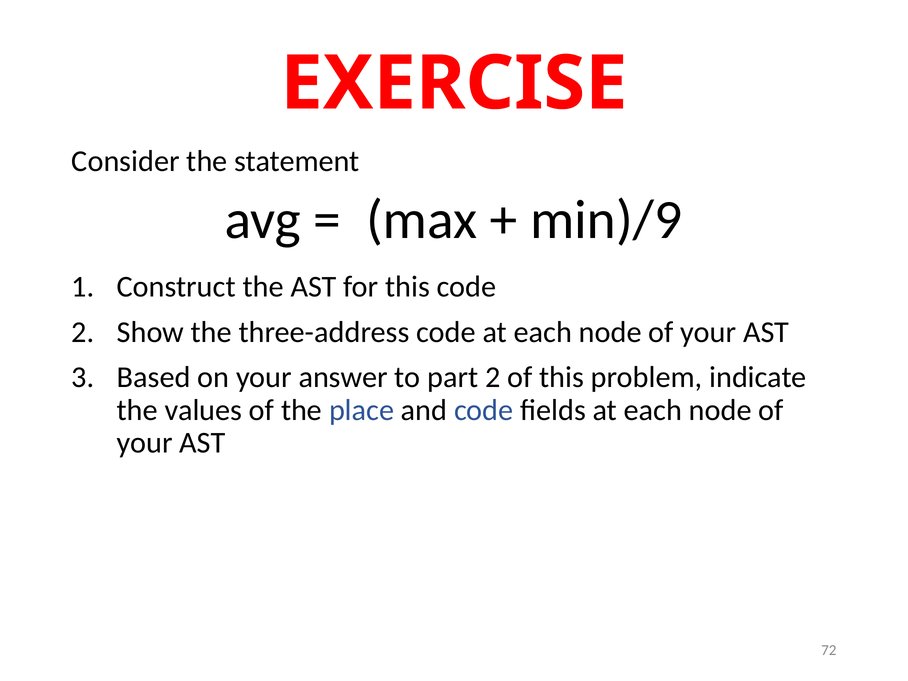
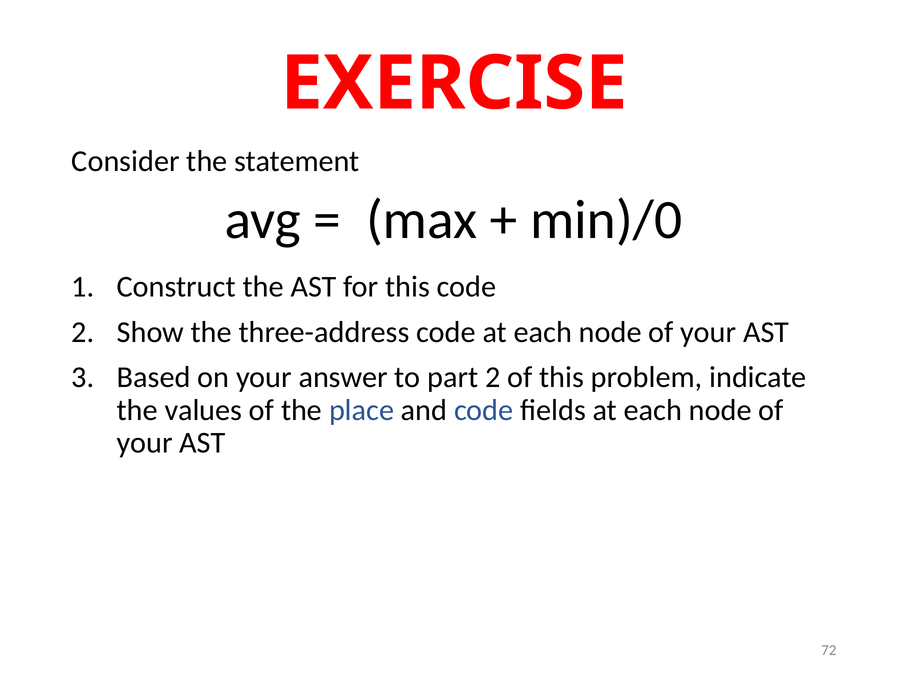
min)/9: min)/9 -> min)/0
